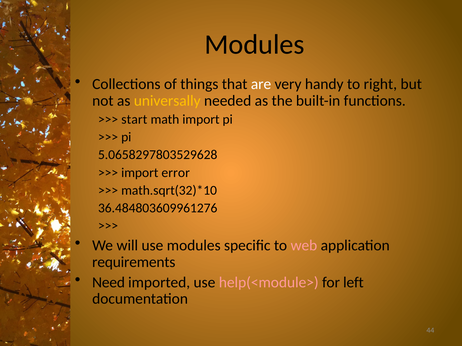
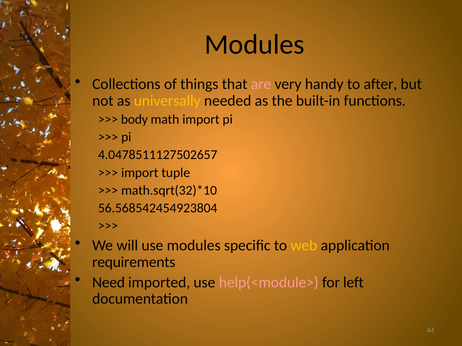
are colour: white -> pink
right: right -> after
start: start -> body
5.0658297803529628: 5.0658297803529628 -> 4.0478511127502657
error: error -> tuple
36.484803609961276: 36.484803609961276 -> 56.568542454923804
web colour: pink -> yellow
